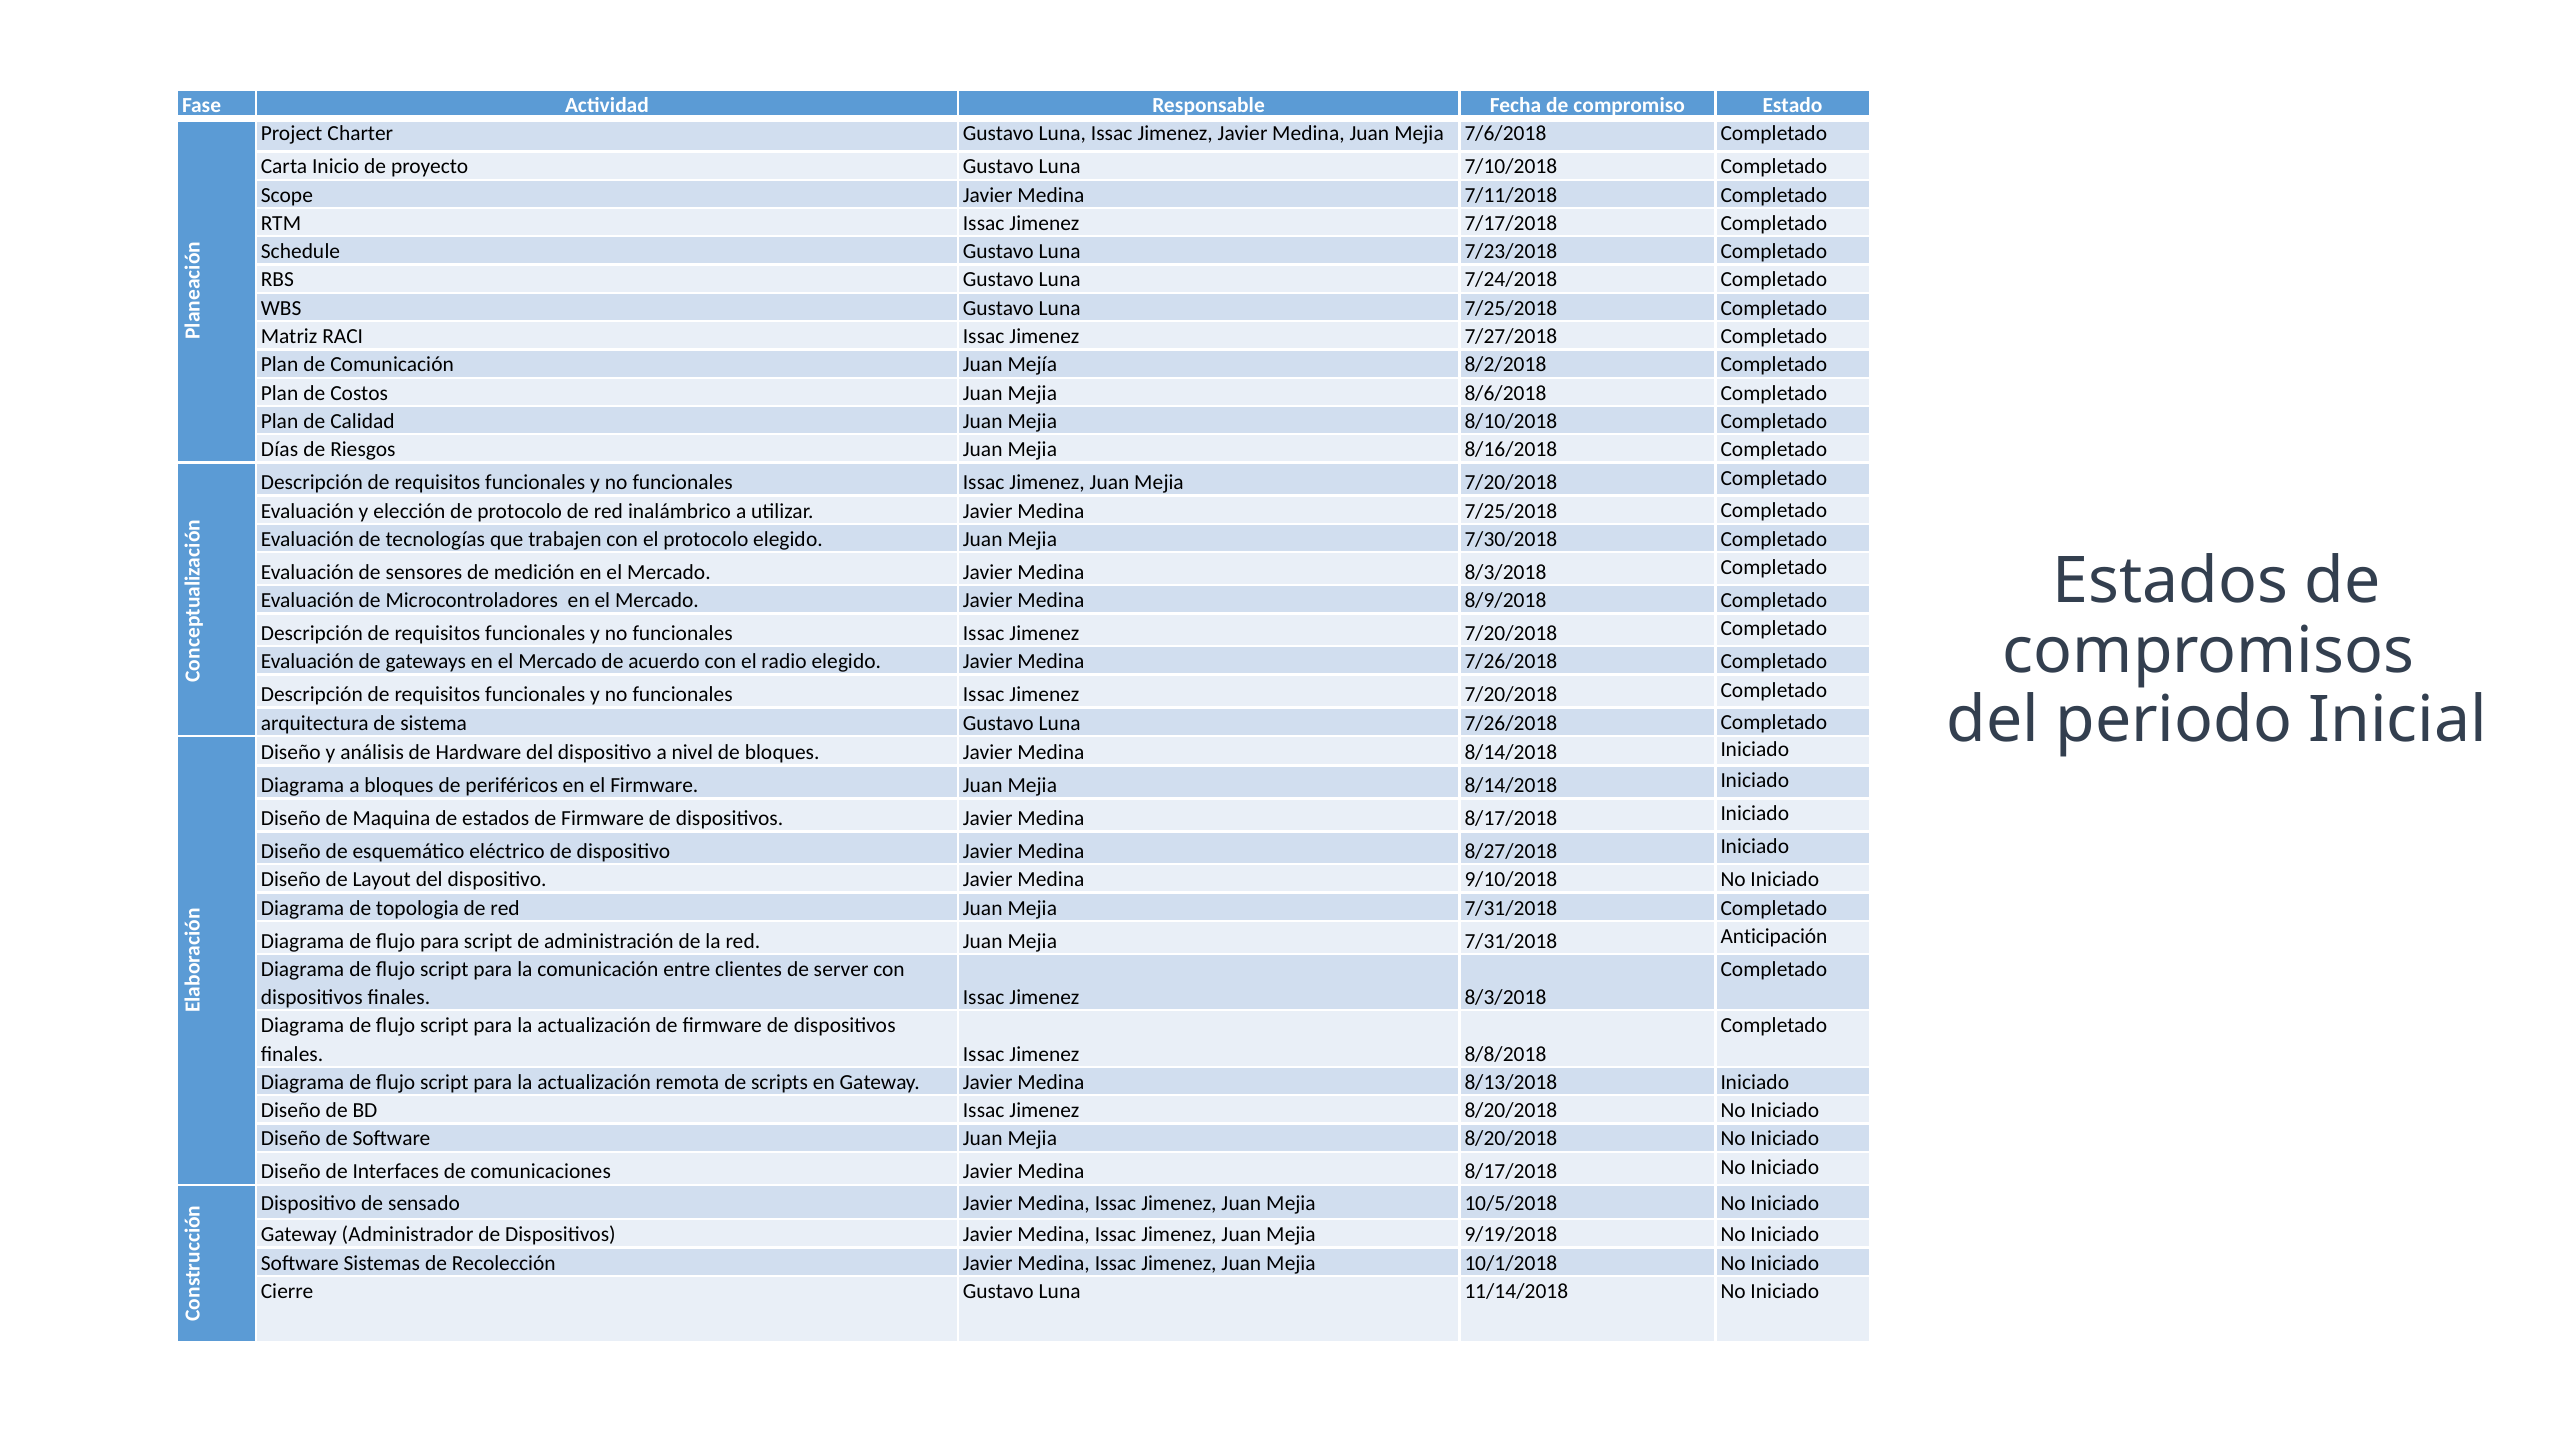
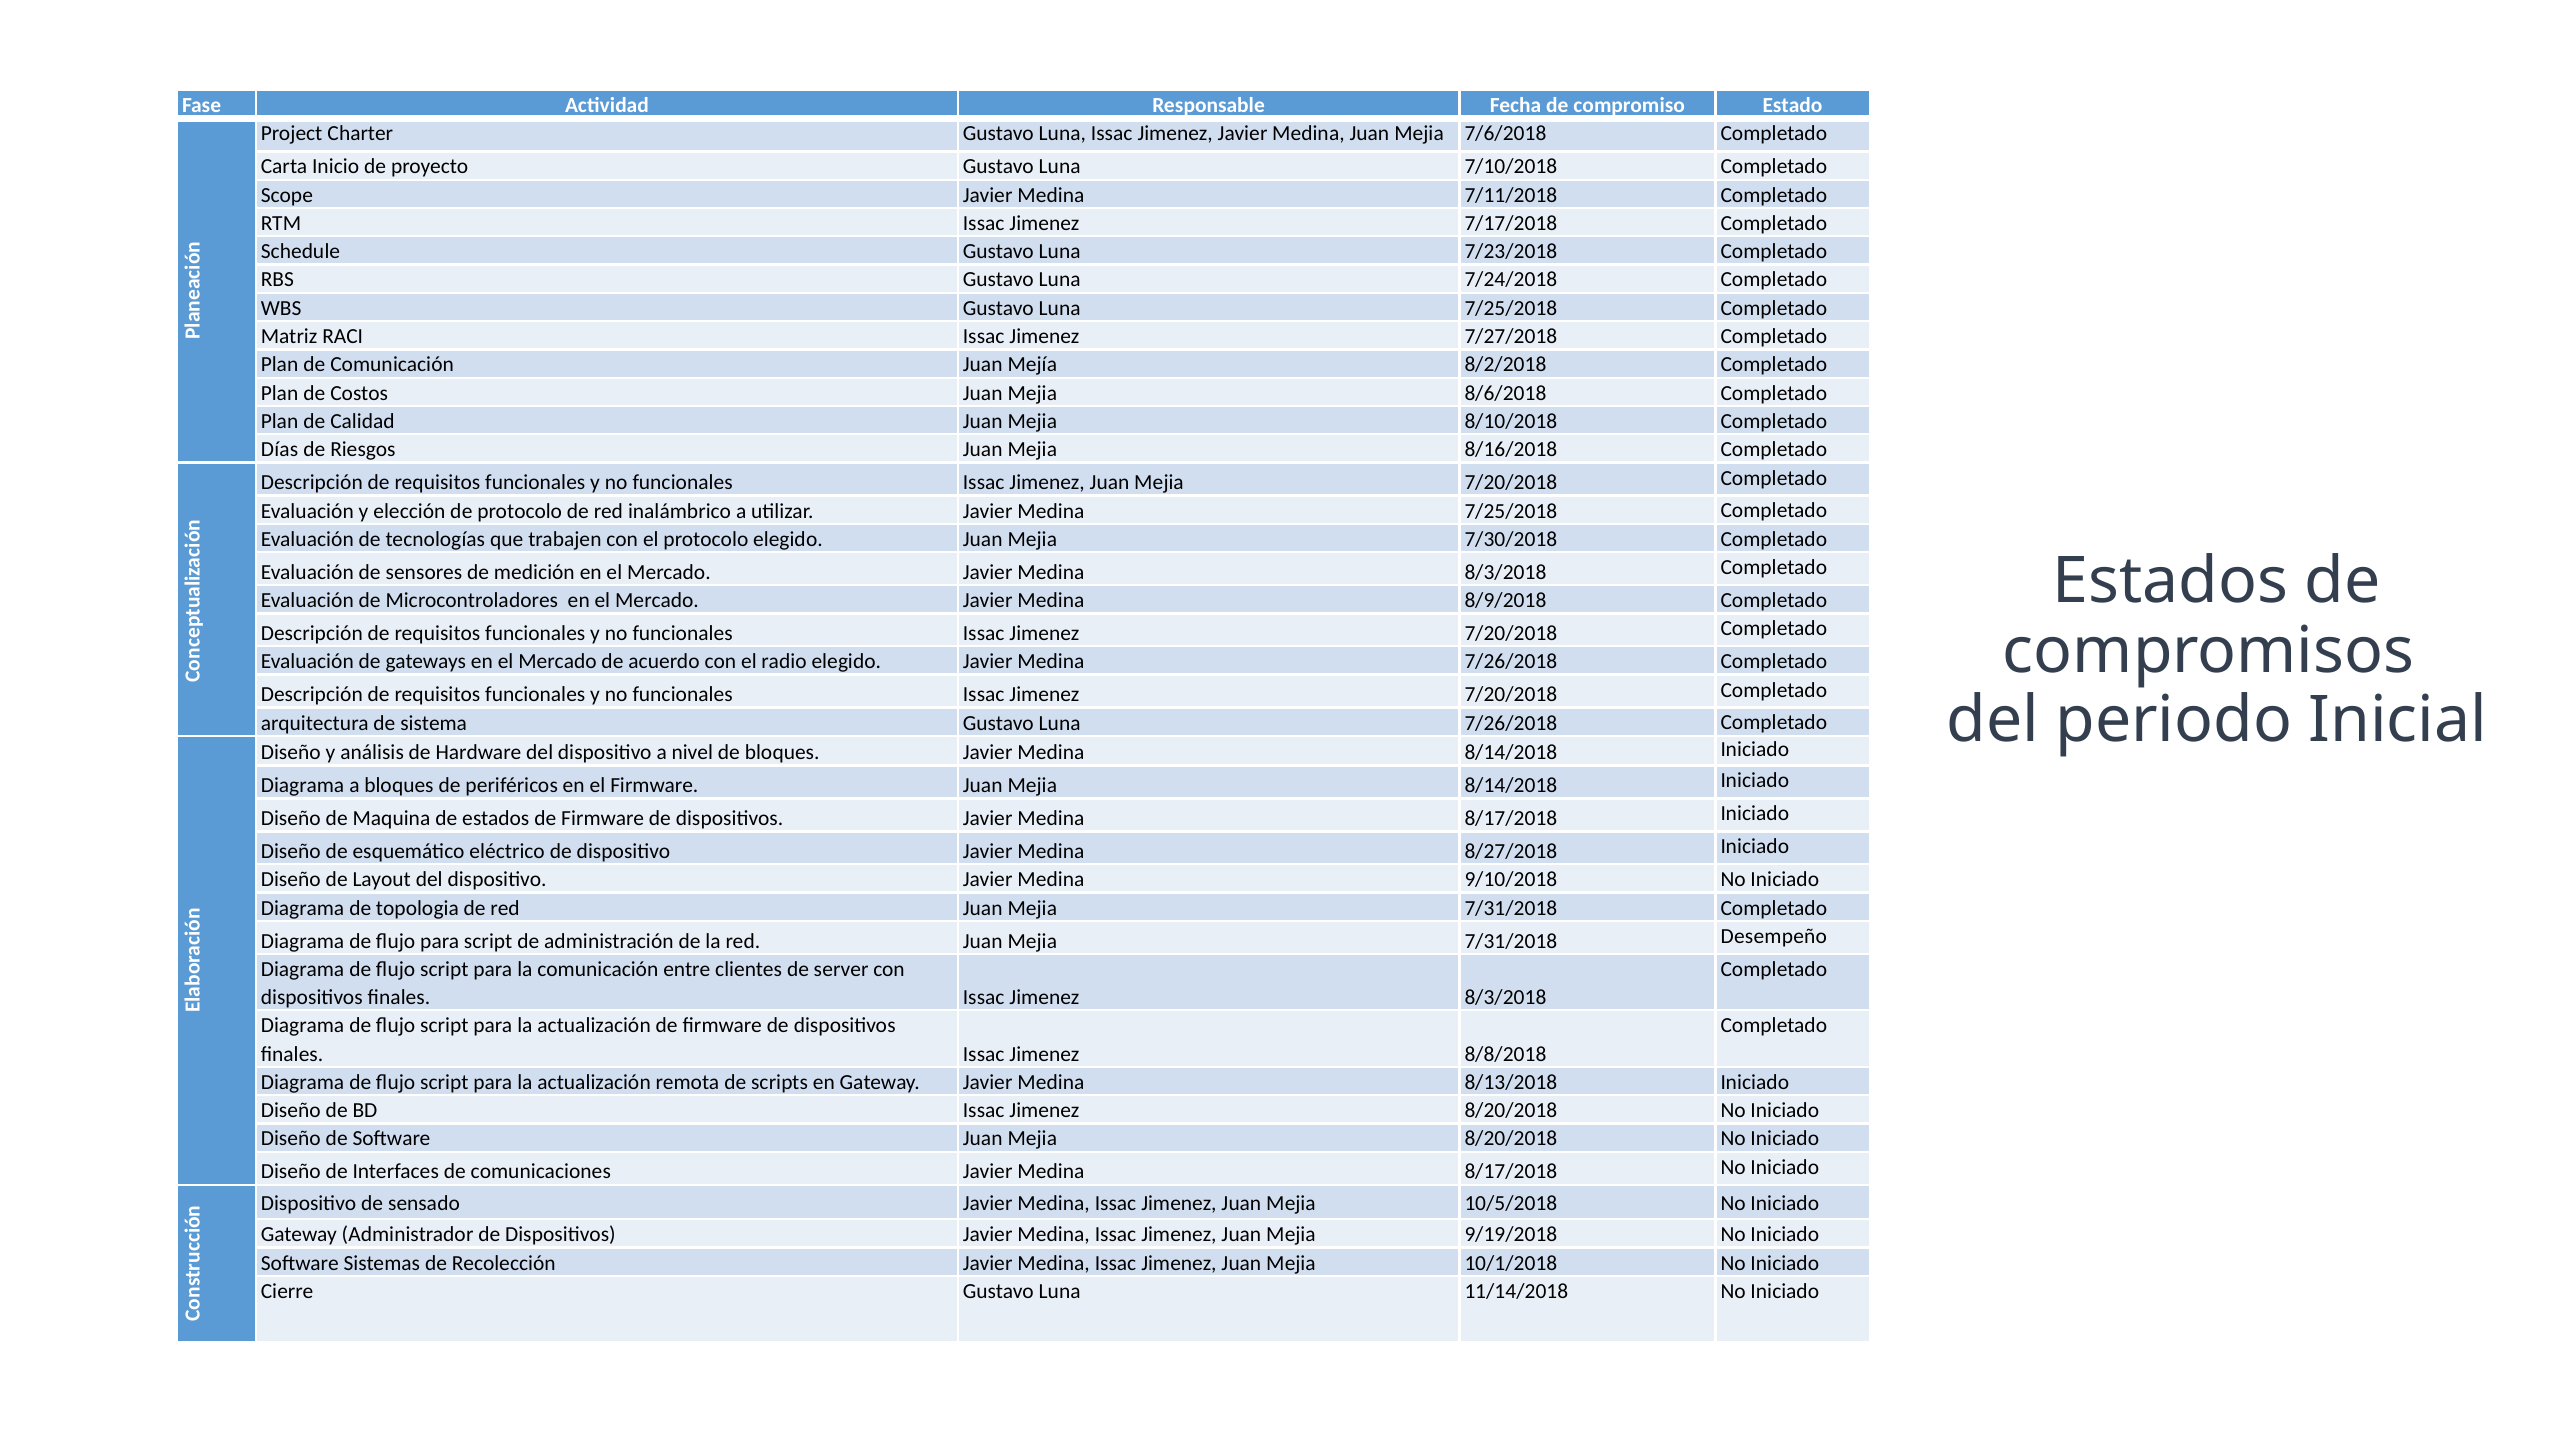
Anticipación: Anticipación -> Desempeño
